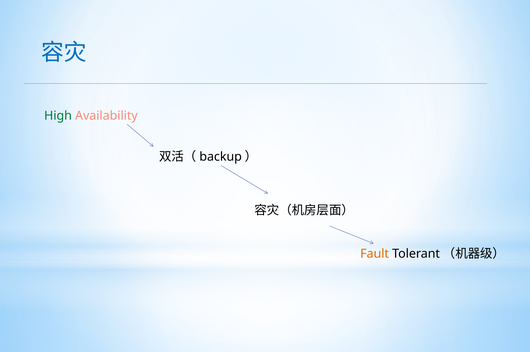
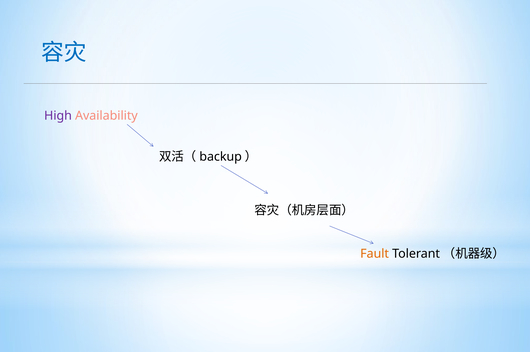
High colour: green -> purple
